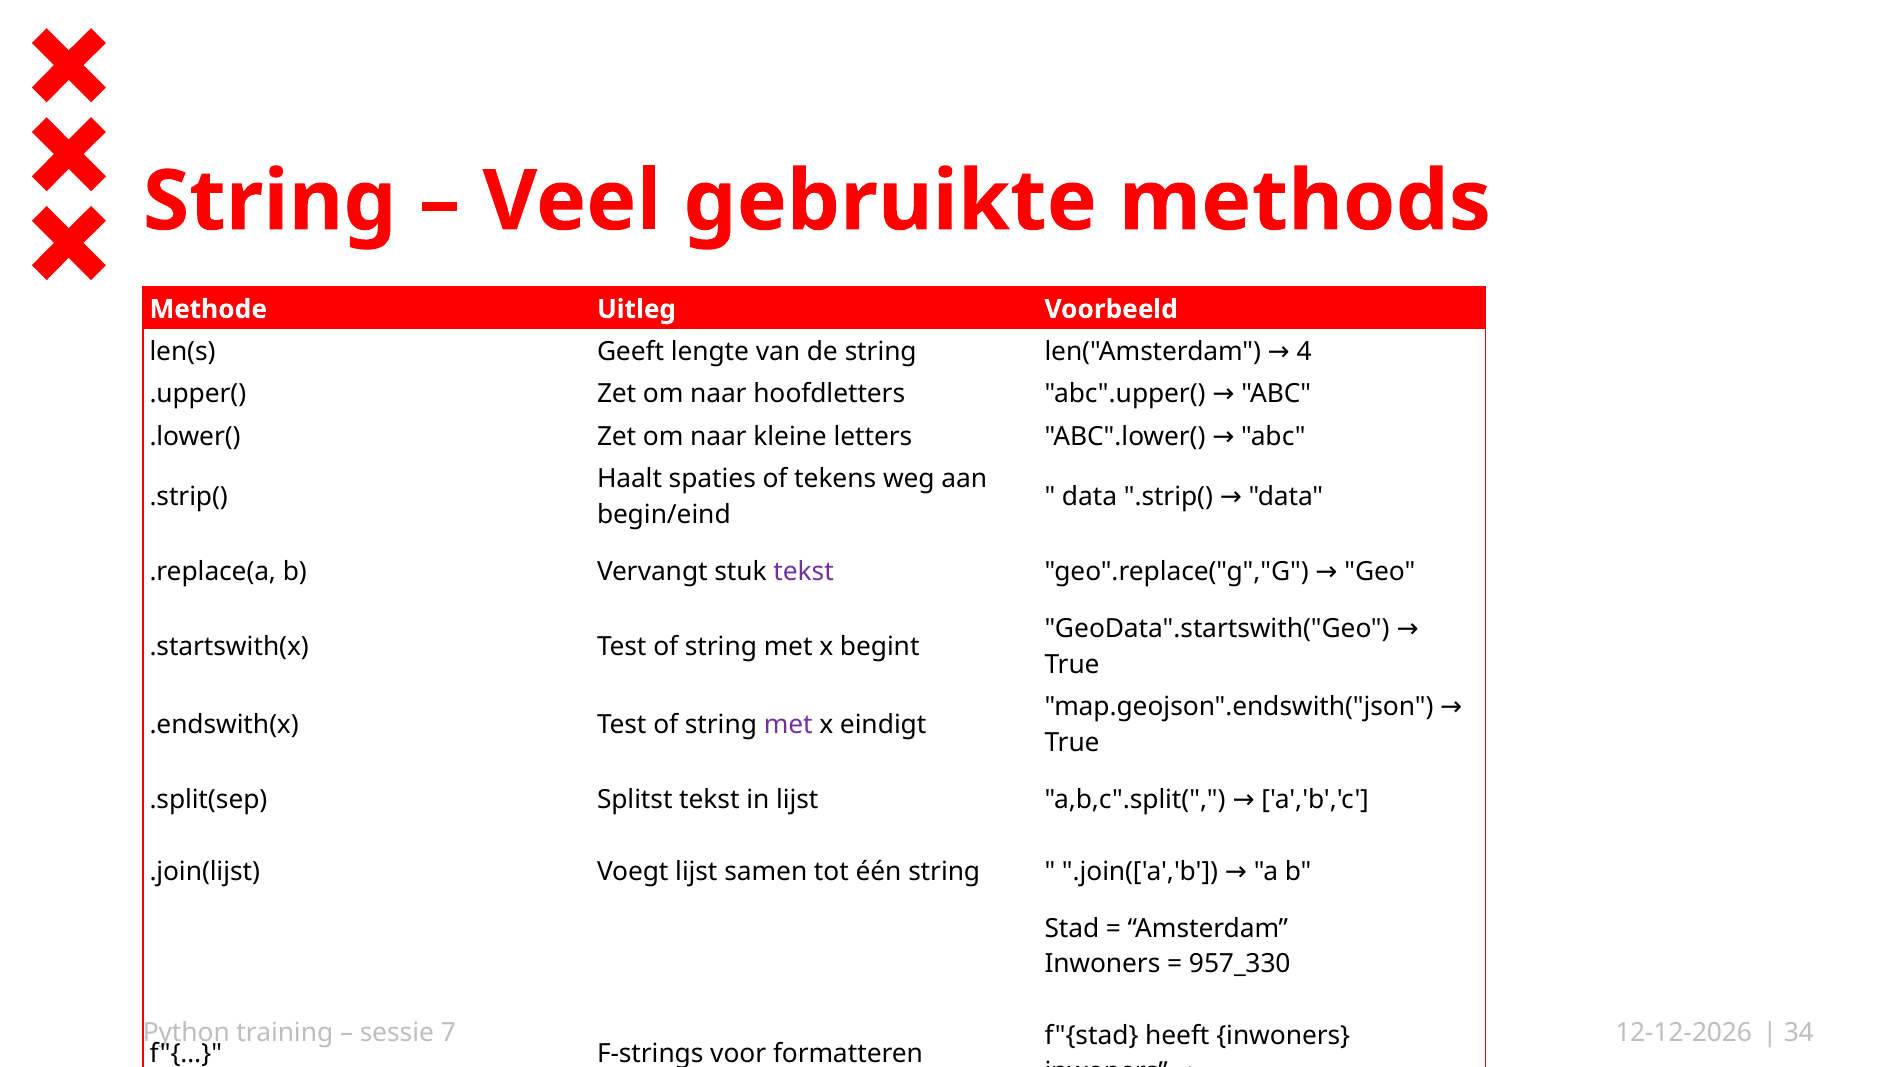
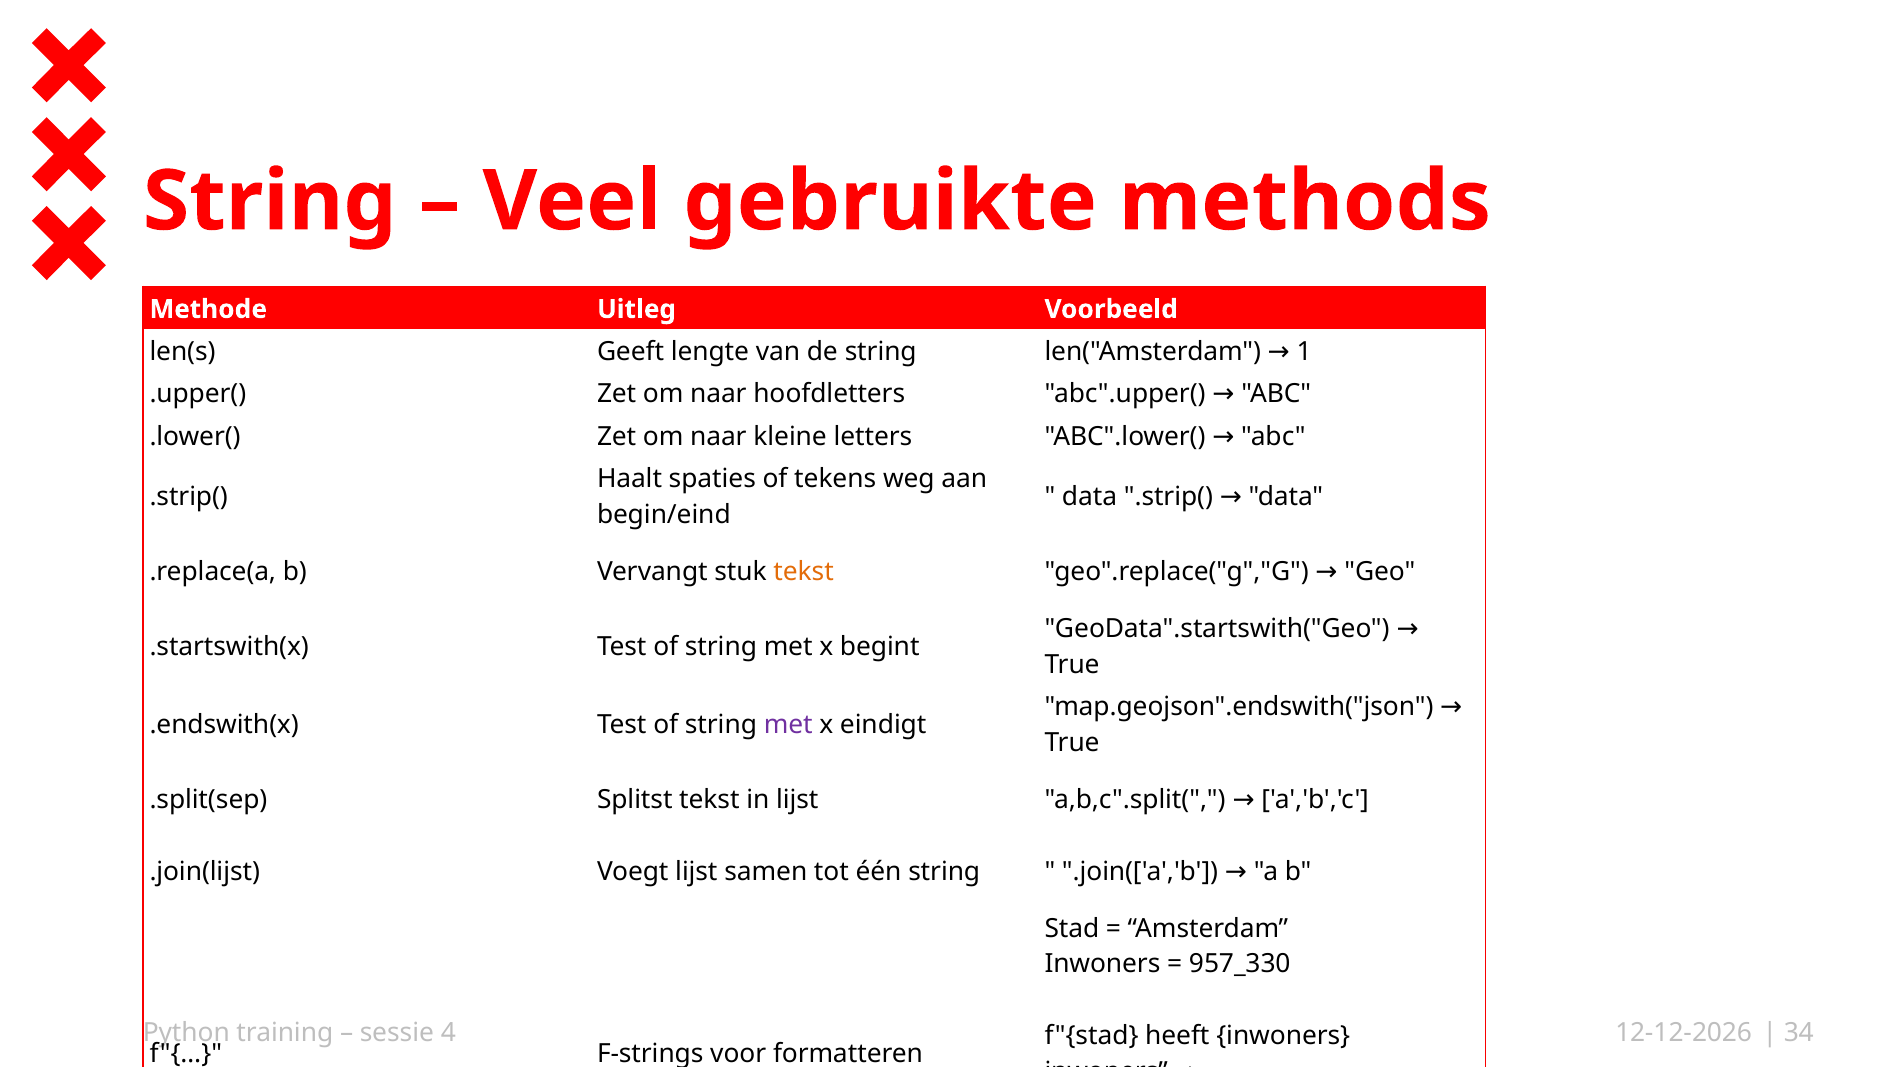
4: 4 -> 1
tekst at (804, 572) colour: purple -> orange
7: 7 -> 4
